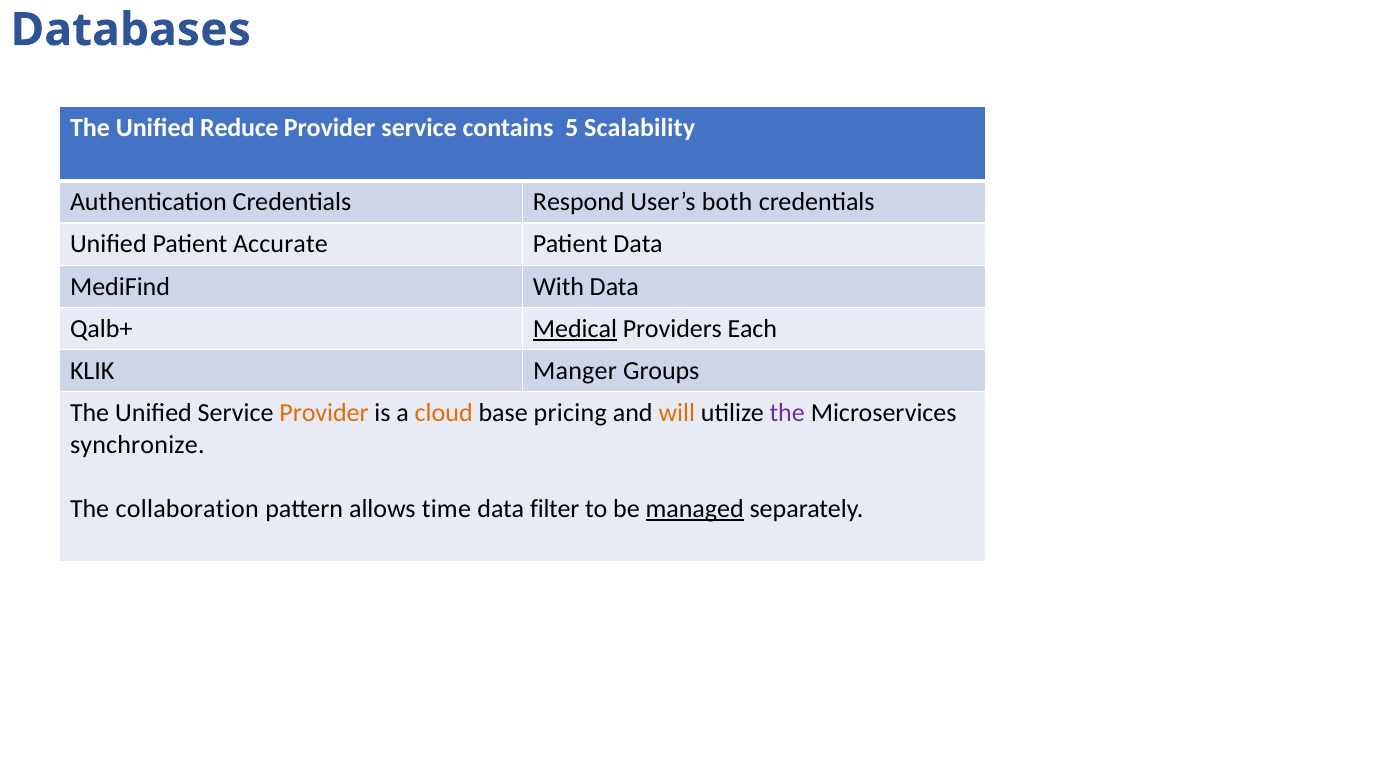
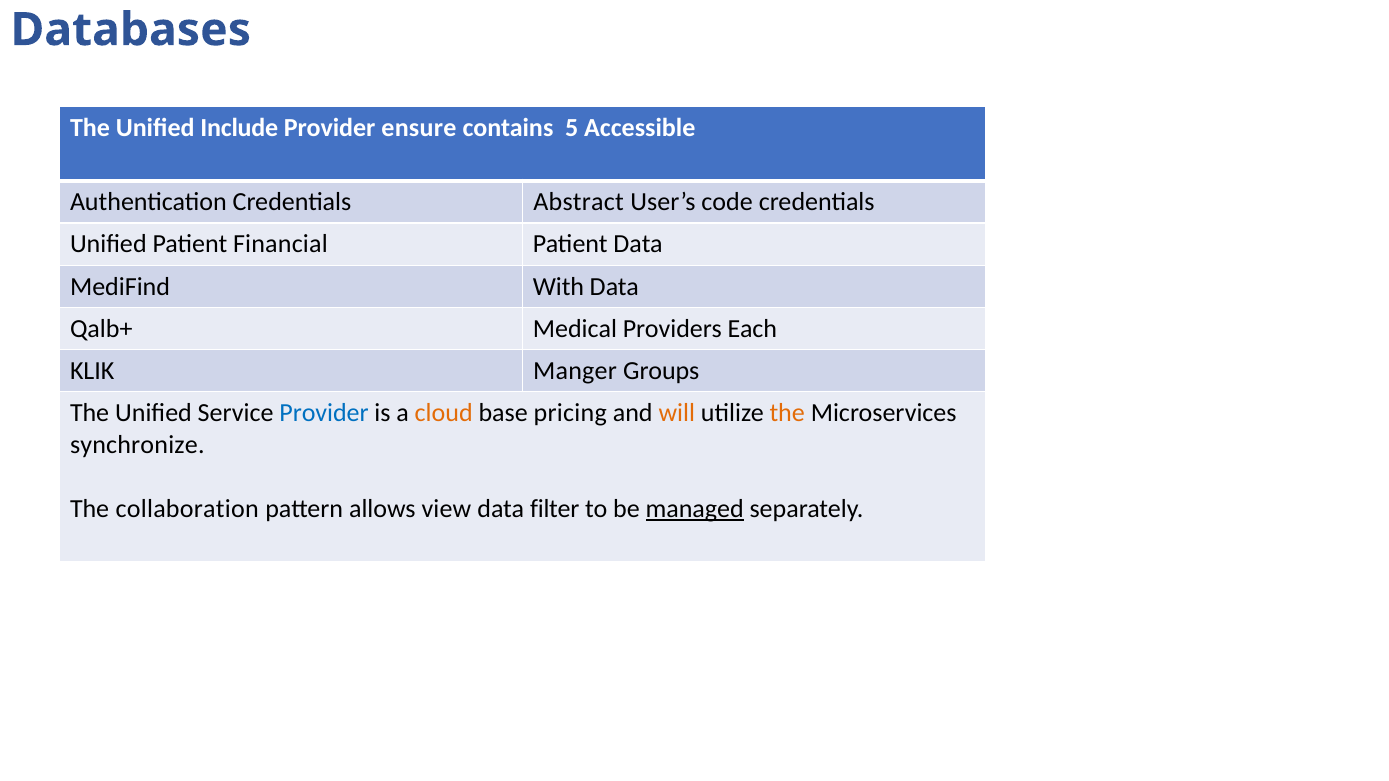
Reduce: Reduce -> Include
Provider service: service -> ensure
Scalability: Scalability -> Accessible
Respond: Respond -> Abstract
both: both -> code
Accurate: Accurate -> Financial
Medical underline: present -> none
Provider at (324, 413) colour: orange -> blue
the at (787, 413) colour: purple -> orange
time: time -> view
